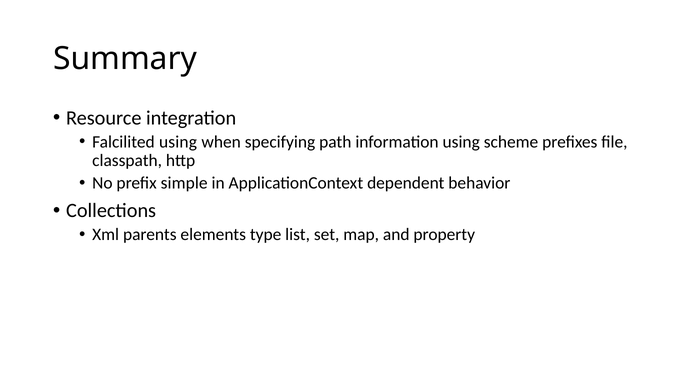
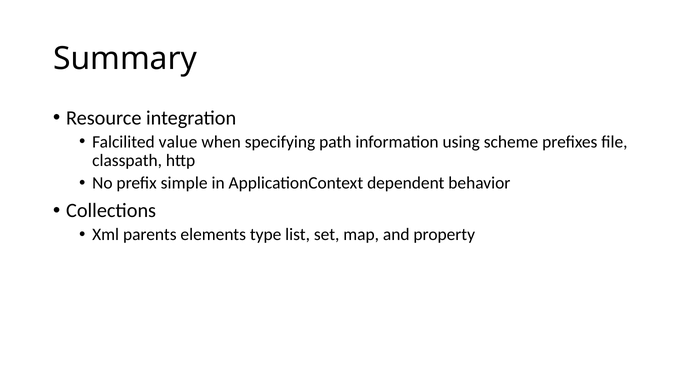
Falcilited using: using -> value
